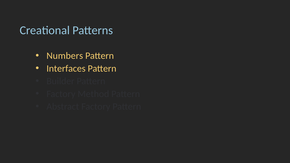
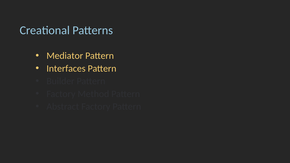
Numbers: Numbers -> Mediator
